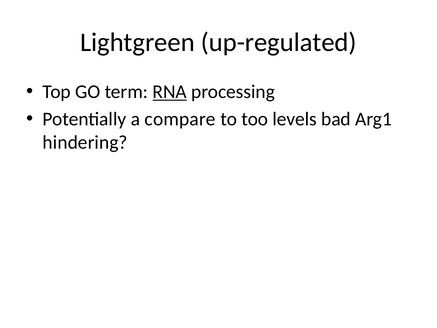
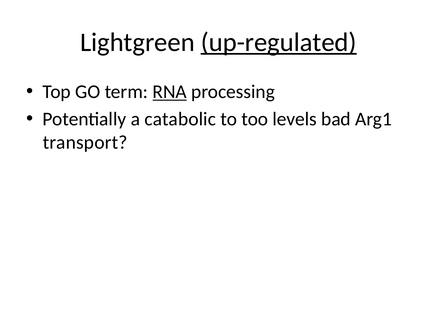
up-regulated underline: none -> present
compare: compare -> catabolic
hindering: hindering -> transport
